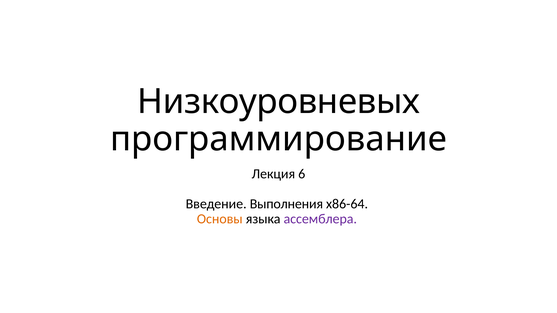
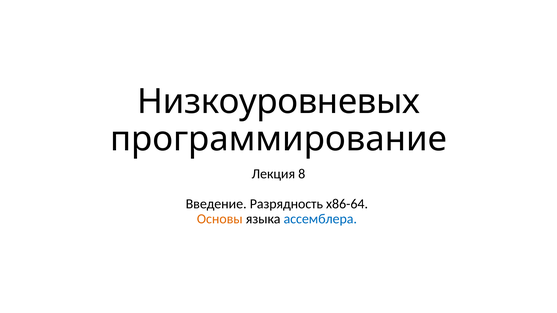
6: 6 -> 8
Выполнения: Выполнения -> Разрядность
ассемблера colour: purple -> blue
